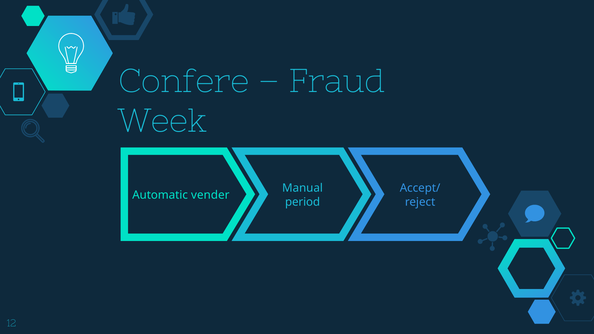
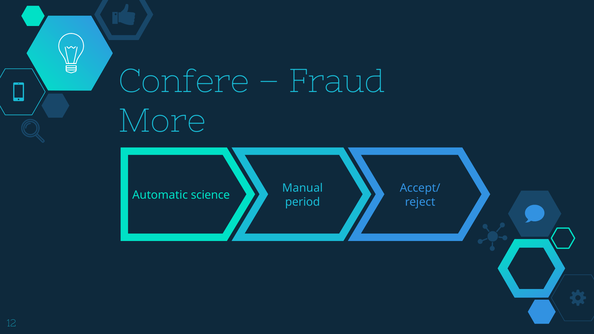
Week: Week -> More
vender: vender -> science
